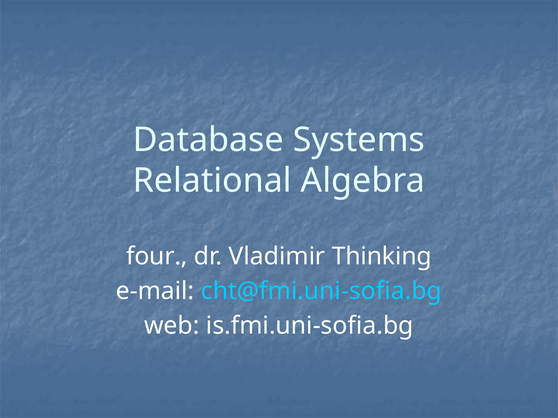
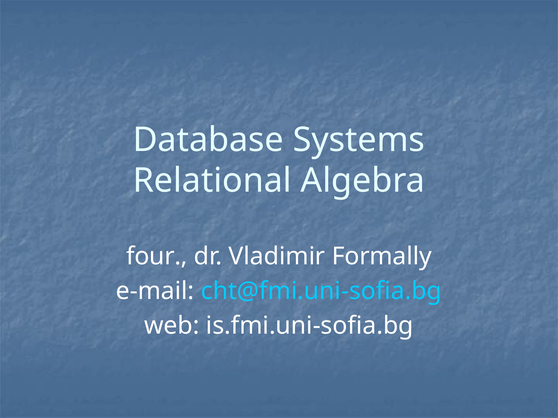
Thinking: Thinking -> Formally
